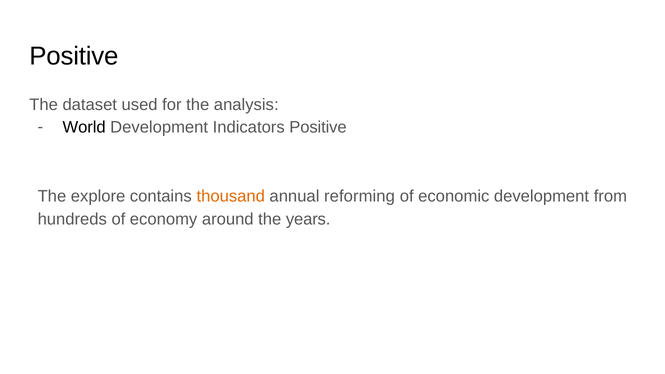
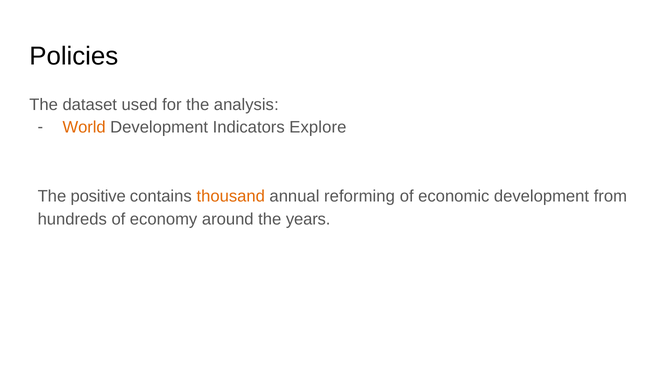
Positive at (74, 56): Positive -> Policies
World colour: black -> orange
Indicators Positive: Positive -> Explore
explore: explore -> positive
